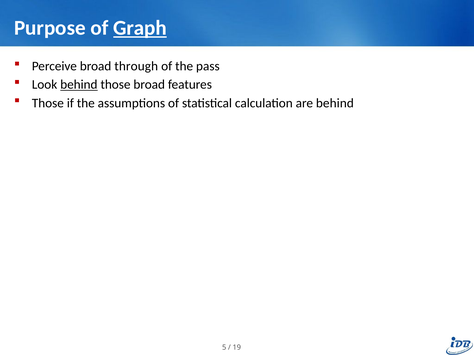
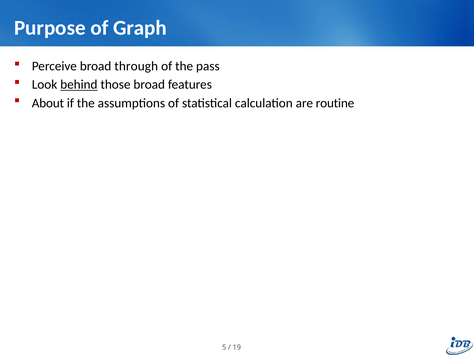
Graph underline: present -> none
Those at (48, 103): Those -> About
are behind: behind -> routine
